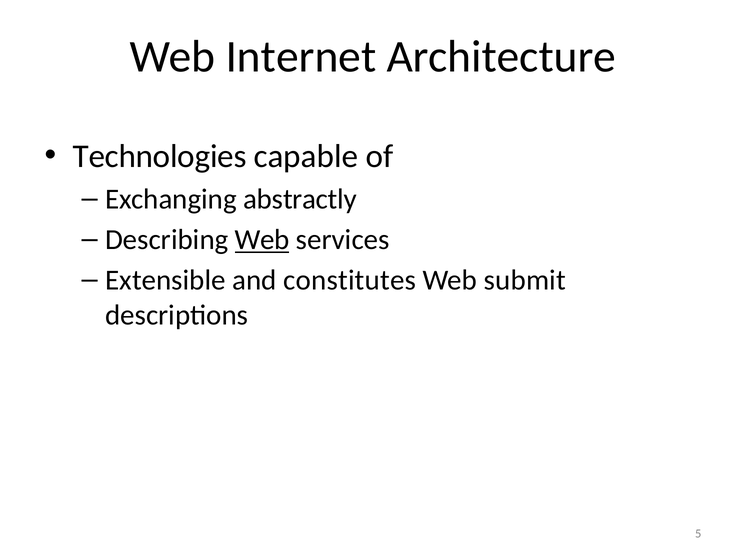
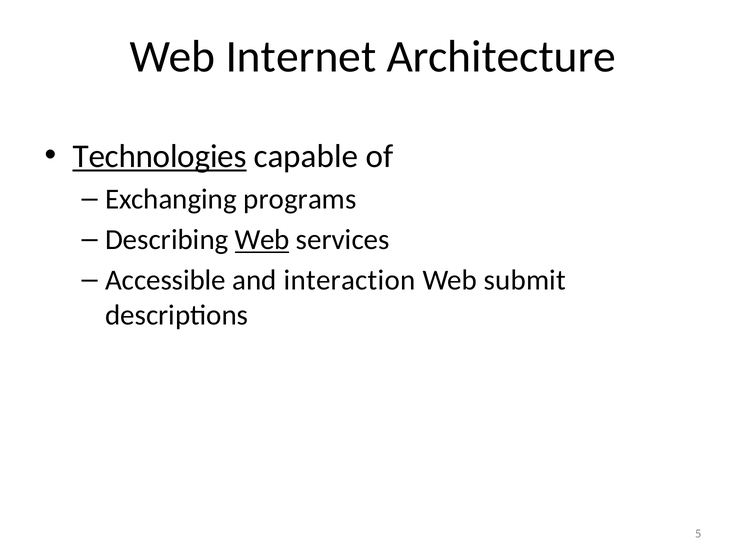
Technologies underline: none -> present
abstractly: abstractly -> programs
Extensible: Extensible -> Accessible
constitutes: constitutes -> interaction
